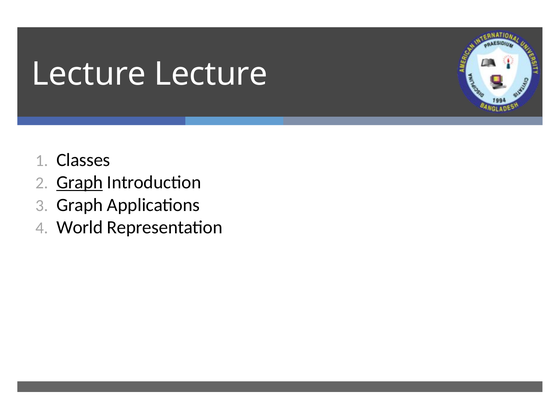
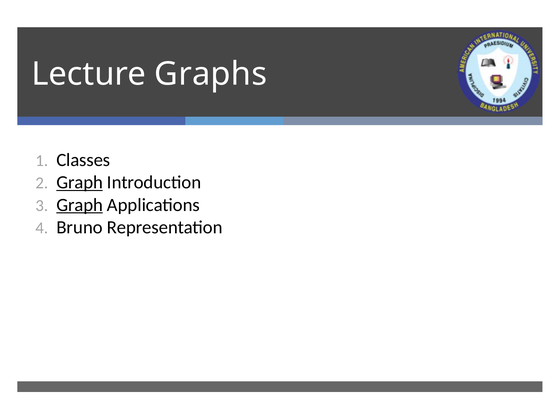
Lecture Lecture: Lecture -> Graphs
Graph at (80, 205) underline: none -> present
World: World -> Bruno
